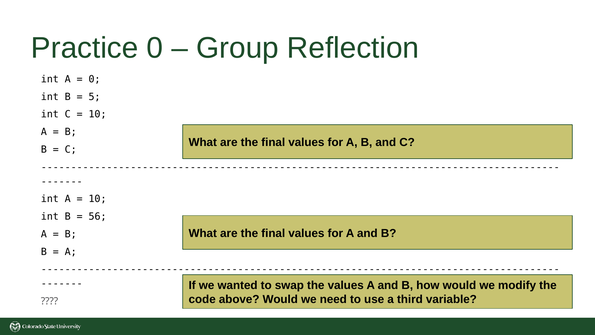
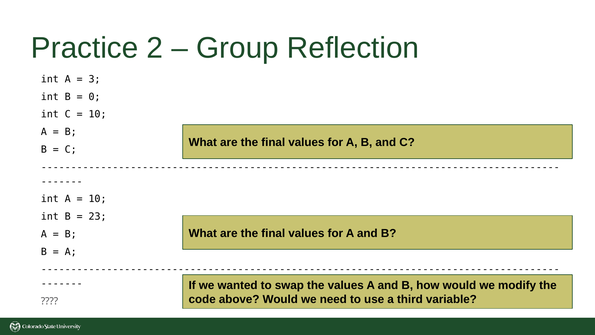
Practice 0: 0 -> 2
0 at (95, 79): 0 -> 3
5: 5 -> 0
56: 56 -> 23
